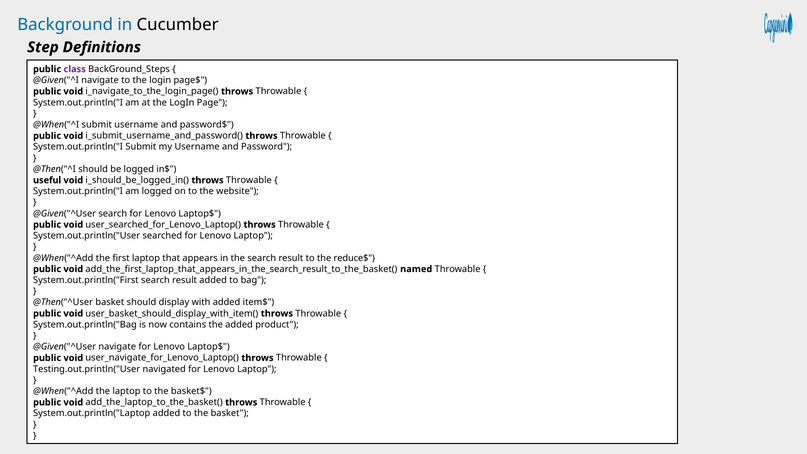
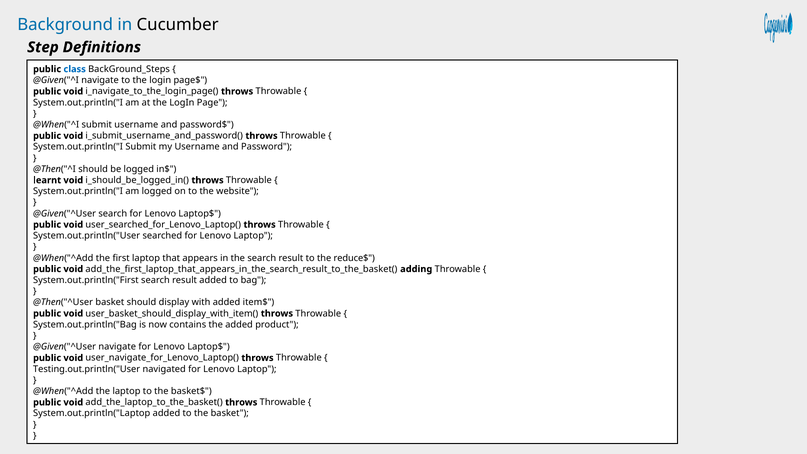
class colour: purple -> blue
useful: useful -> learnt
named: named -> adding
